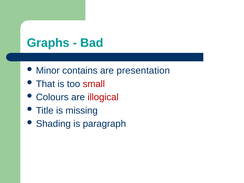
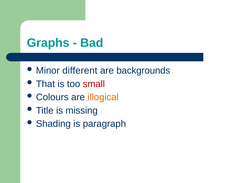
contains: contains -> different
presentation: presentation -> backgrounds
illogical colour: red -> orange
